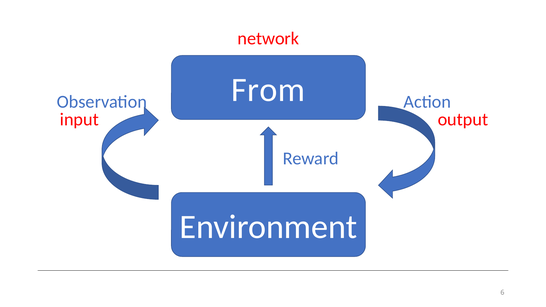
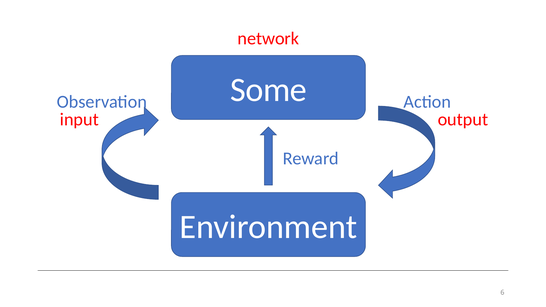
From: From -> Some
